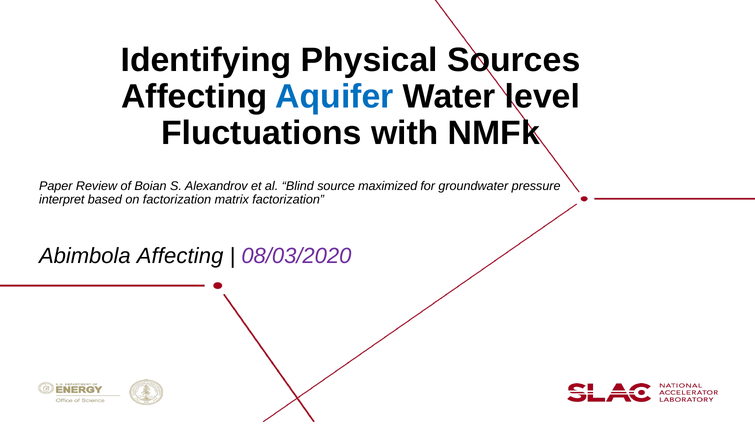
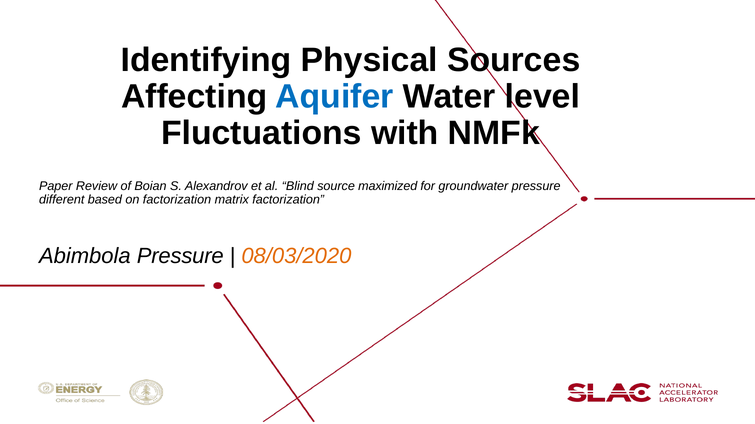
interpret: interpret -> different
Abimbola Affecting: Affecting -> Pressure
08/03/2020 colour: purple -> orange
